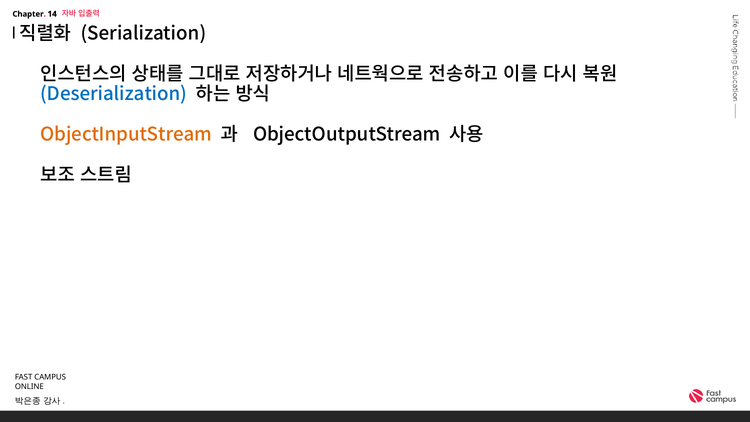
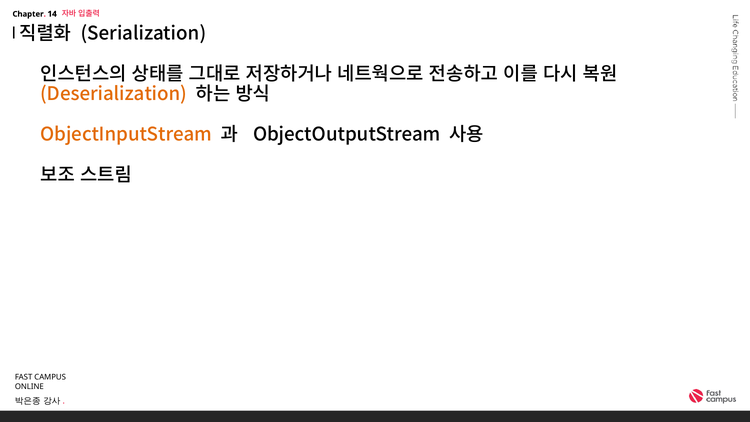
Deserialization colour: blue -> orange
